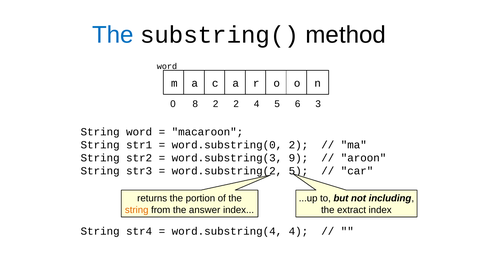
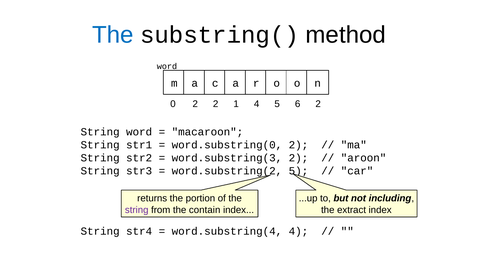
0 8: 8 -> 2
2 2: 2 -> 1
6 3: 3 -> 2
word.substring(3 9: 9 -> 2
string at (137, 210) colour: orange -> purple
answer: answer -> contain
